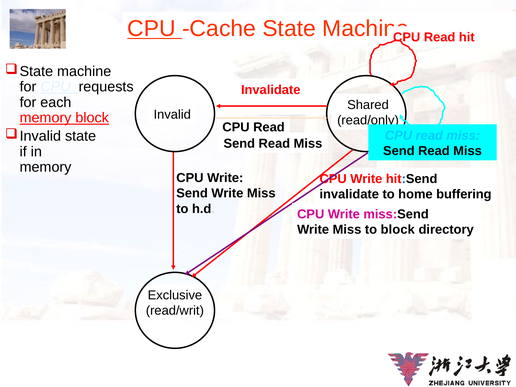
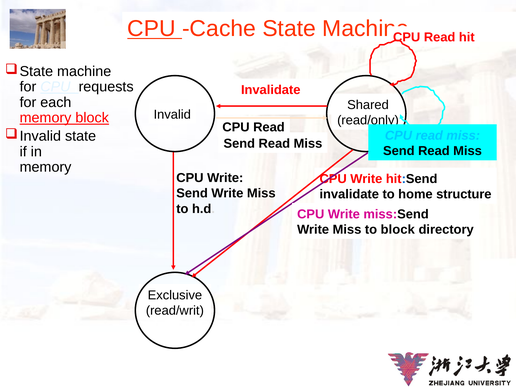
buffering: buffering -> structure
